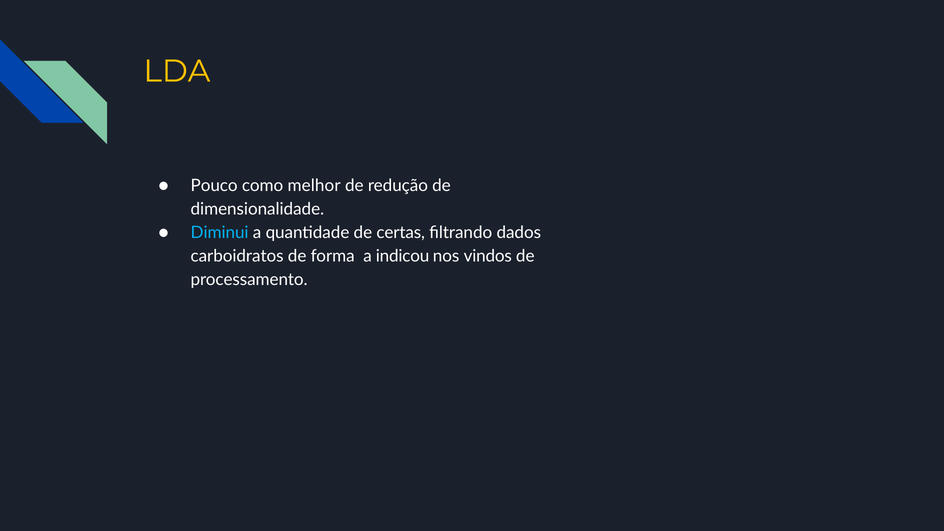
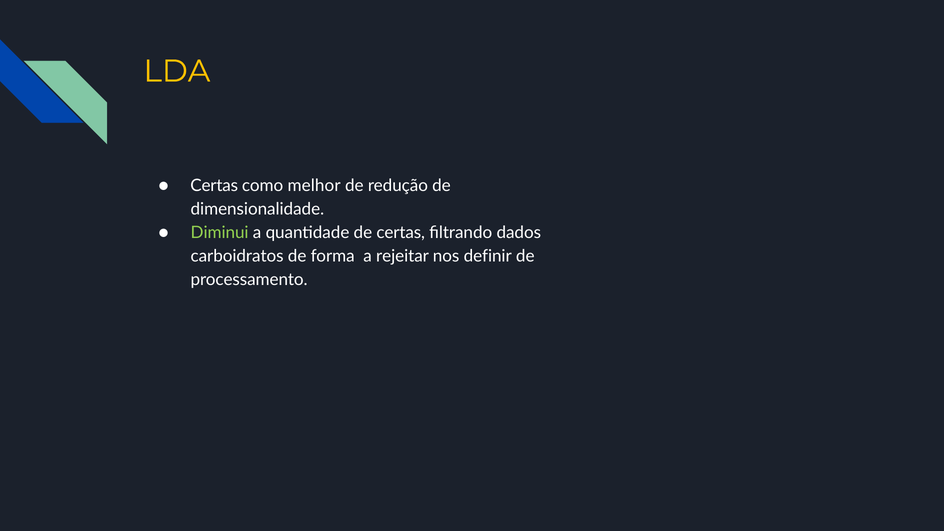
Pouco at (214, 186): Pouco -> Certas
Diminui colour: light blue -> light green
indicou: indicou -> rejeitar
vindos: vindos -> definir
